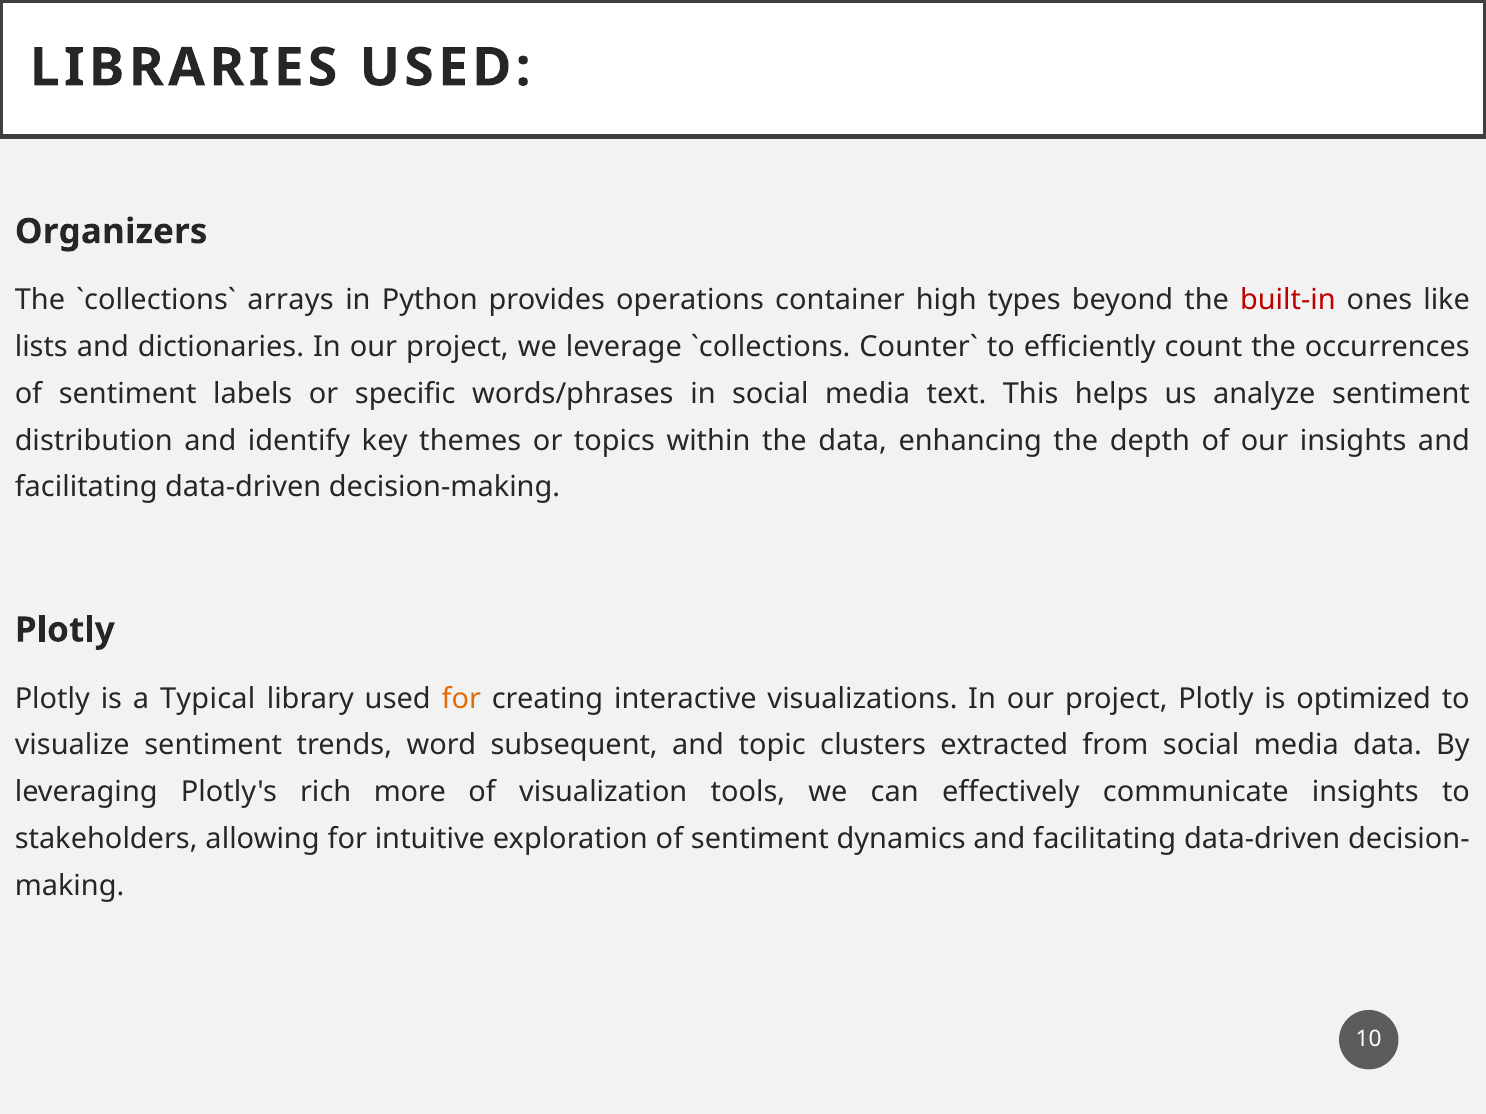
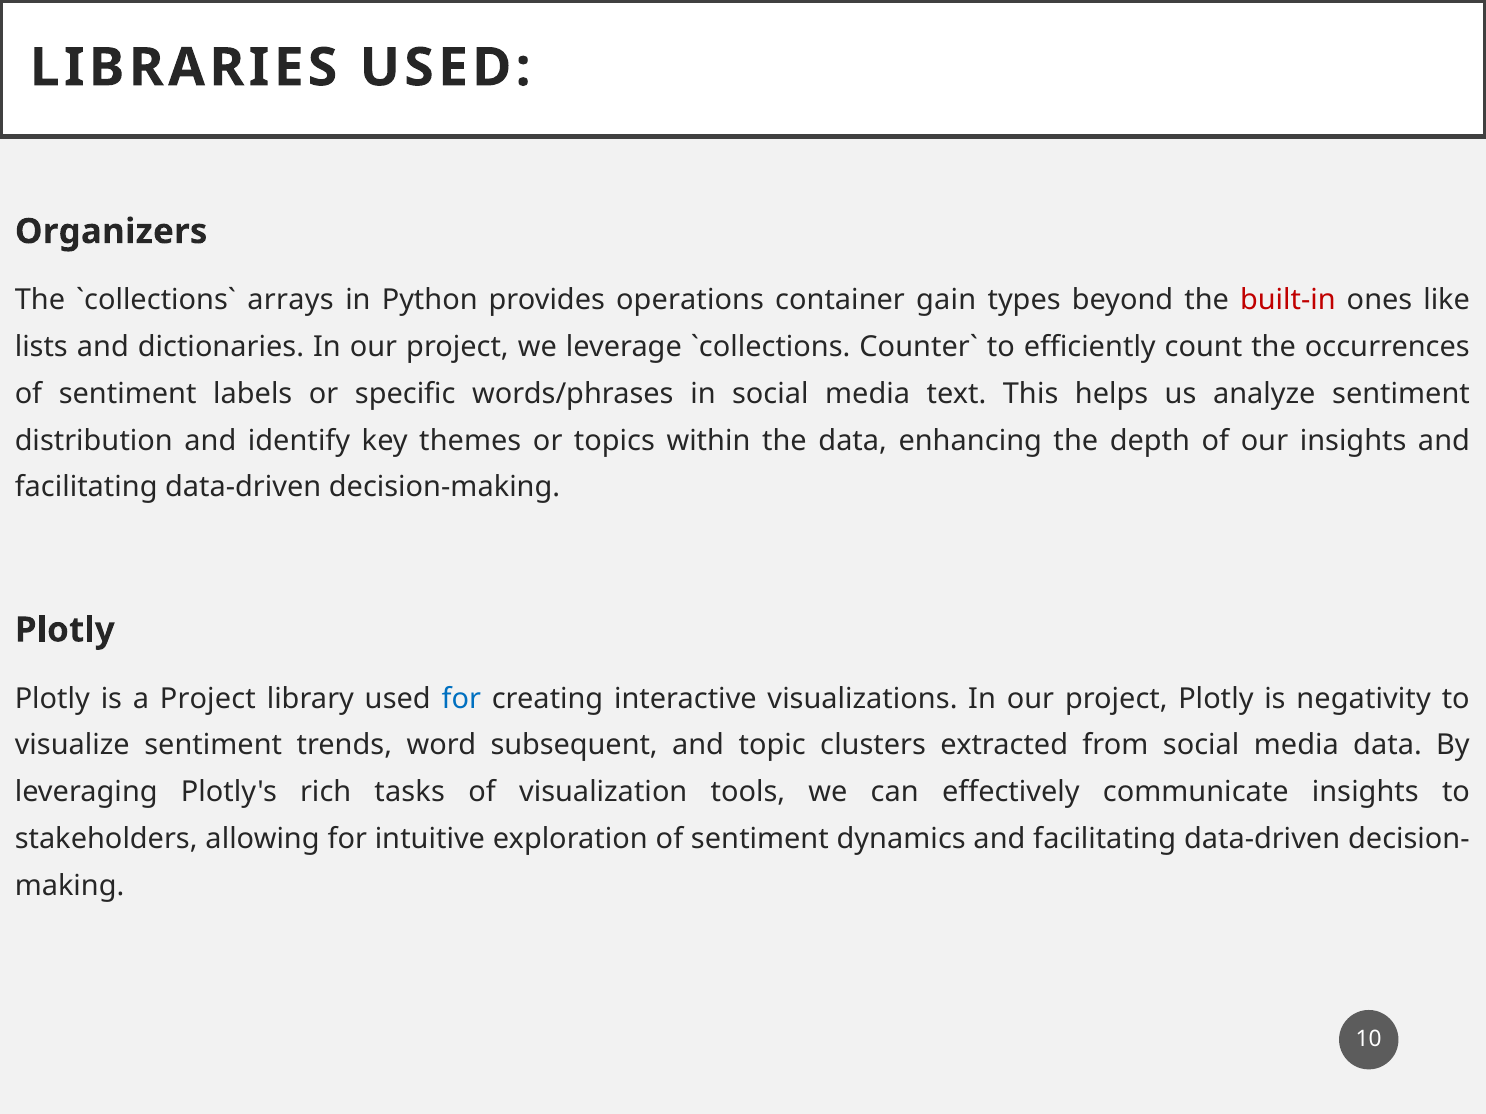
high: high -> gain
a Typical: Typical -> Project
for at (461, 699) colour: orange -> blue
optimized: optimized -> negativity
more: more -> tasks
